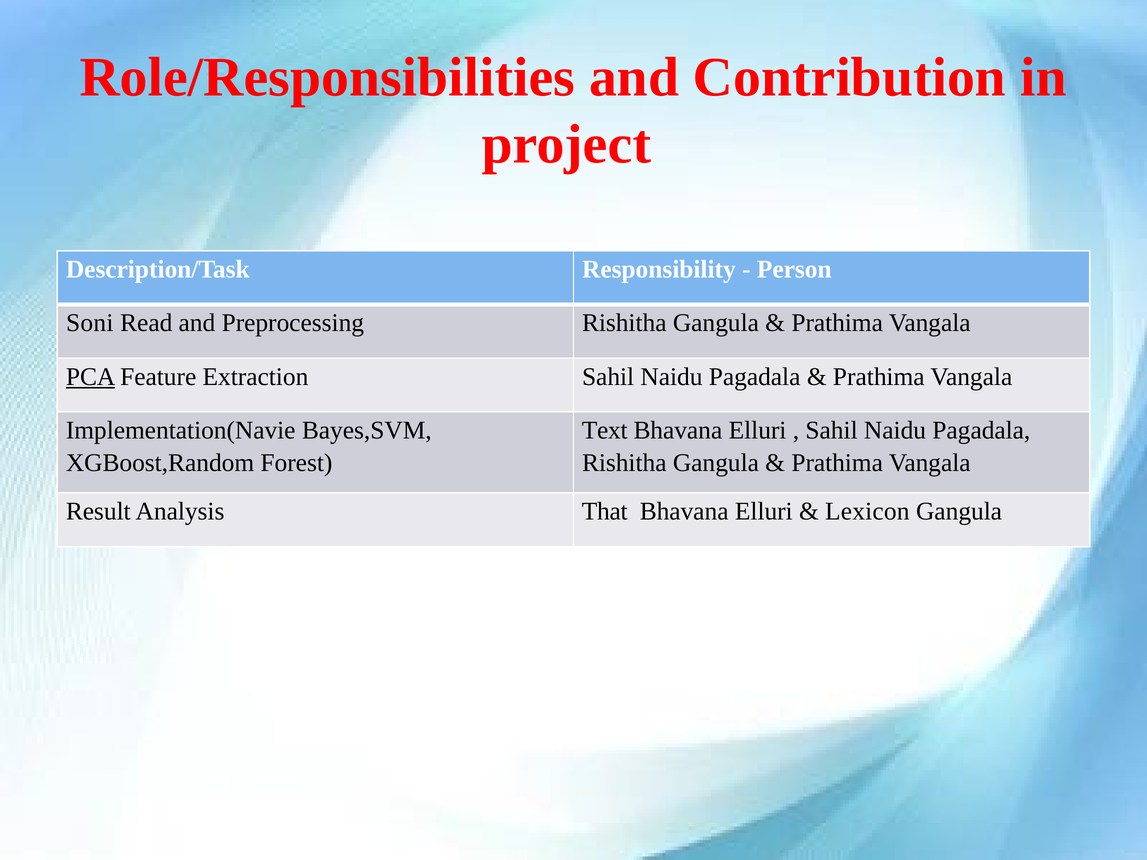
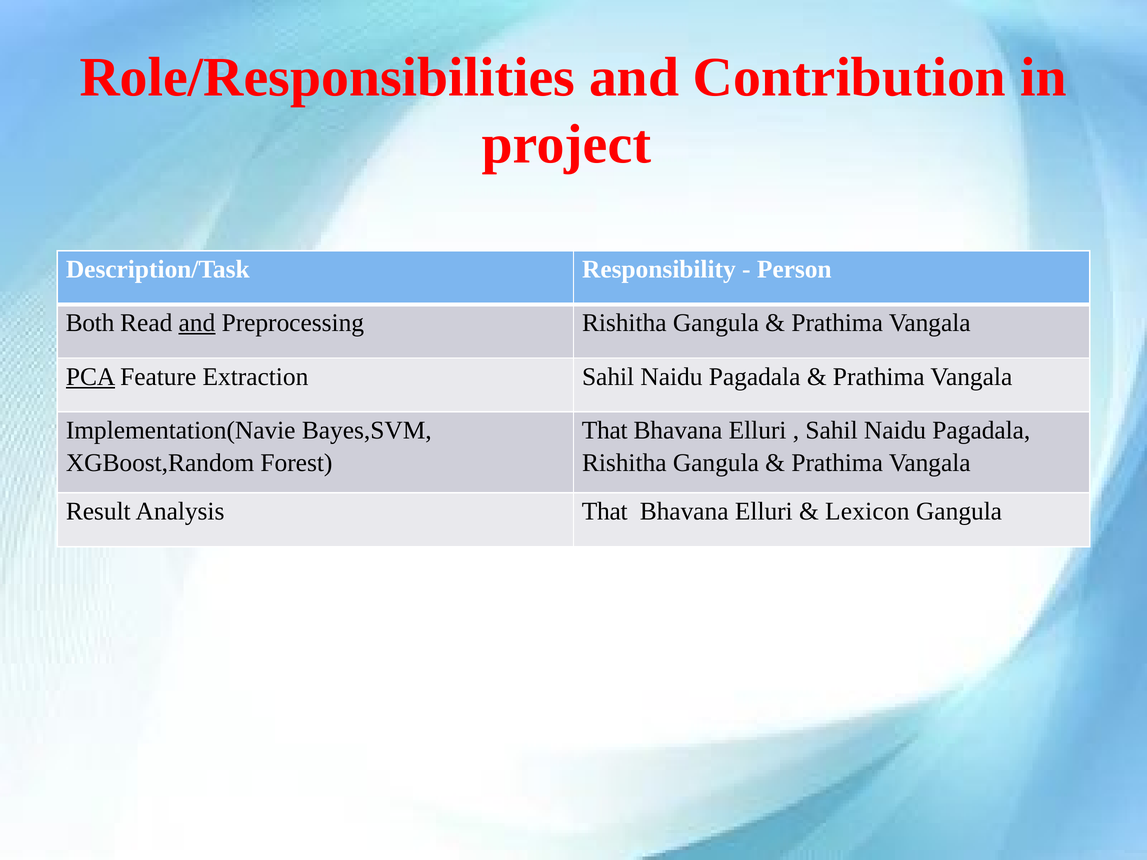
Soni: Soni -> Both
and at (197, 323) underline: none -> present
Text at (605, 430): Text -> That
